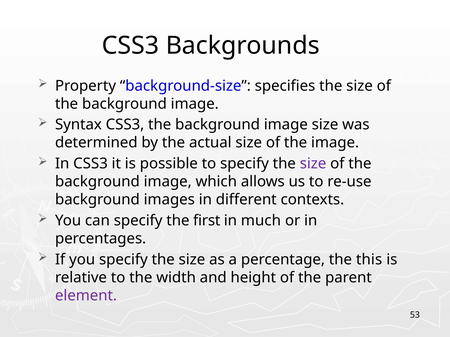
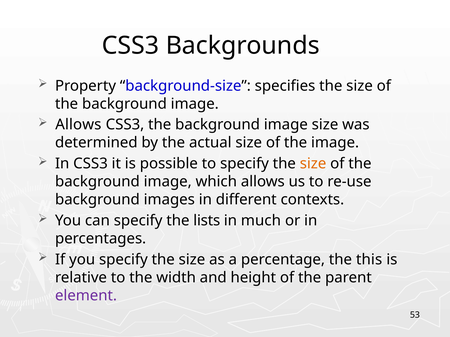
Syntax at (78, 125): Syntax -> Allows
size at (313, 164) colour: purple -> orange
first: first -> lists
